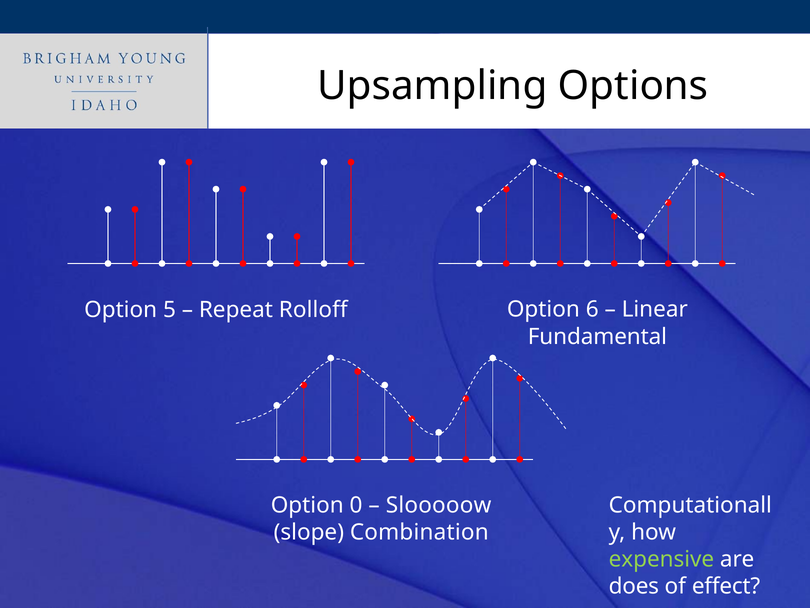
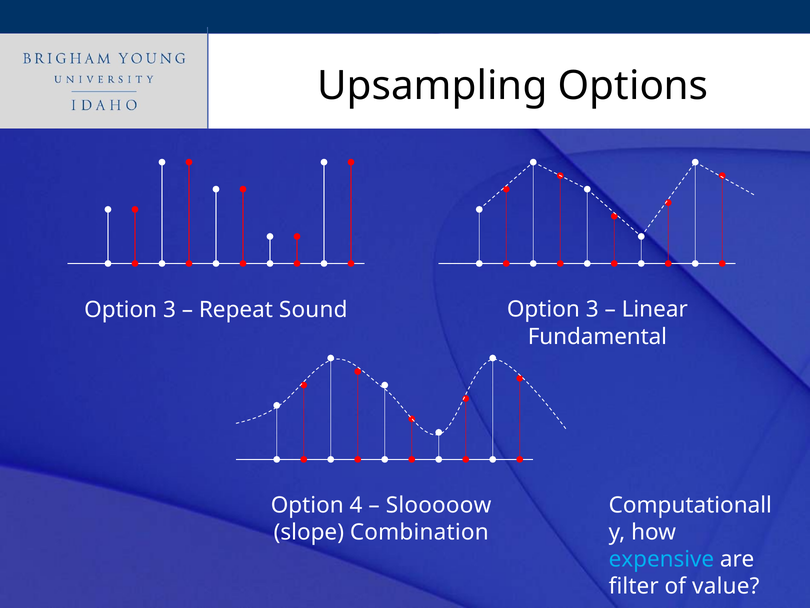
5 at (169, 309): 5 -> 3
Rolloff: Rolloff -> Sound
6 at (592, 309): 6 -> 3
0: 0 -> 4
expensive colour: light green -> light blue
does: does -> filter
effect: effect -> value
